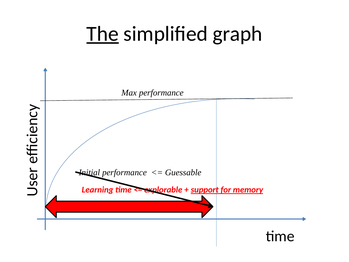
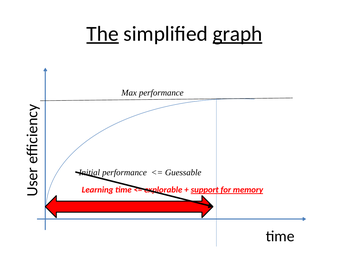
graph underline: none -> present
